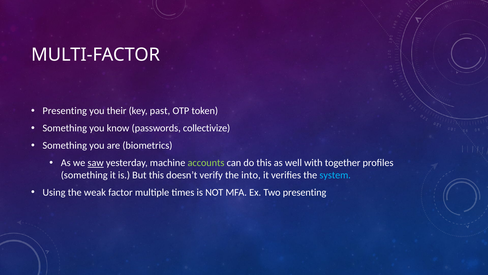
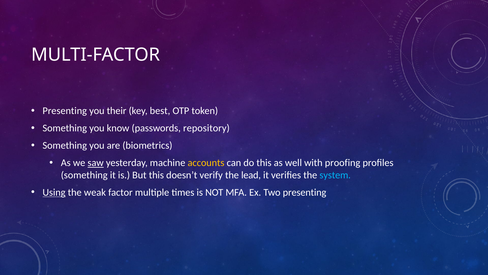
past: past -> best
collectivize: collectivize -> repository
accounts colour: light green -> yellow
together: together -> proofing
into: into -> lead
Using underline: none -> present
